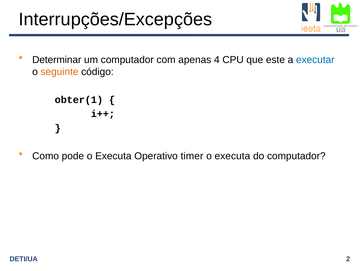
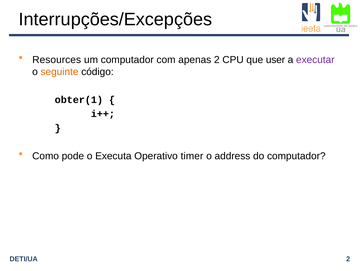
Determinar: Determinar -> Resources
apenas 4: 4 -> 2
este: este -> user
executar colour: blue -> purple
executa at (232, 156): executa -> address
